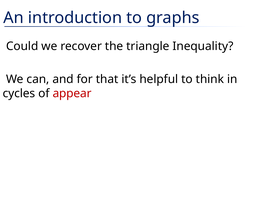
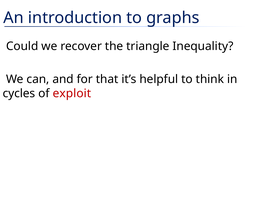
appear: appear -> exploit
